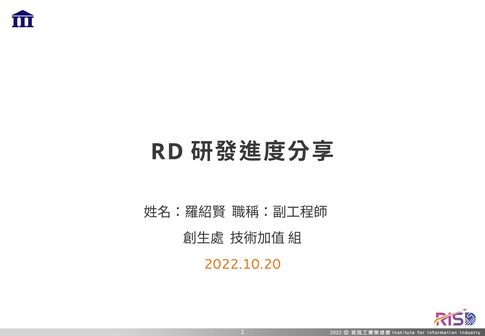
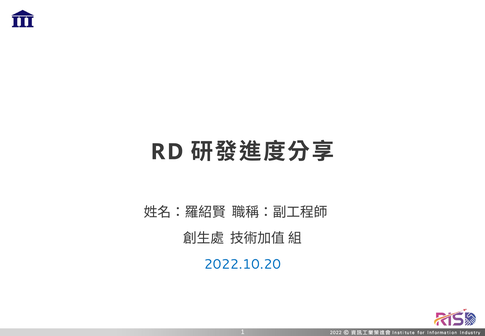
2022.10.20 colour: orange -> blue
